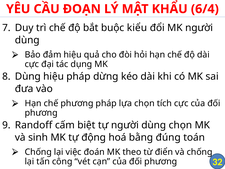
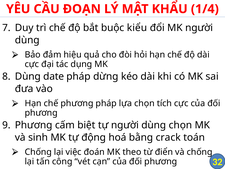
6/4: 6/4 -> 1/4
Dùng hiệu: hiệu -> date
Randoff at (34, 125): Randoff -> Phương
đúng: đúng -> crack
